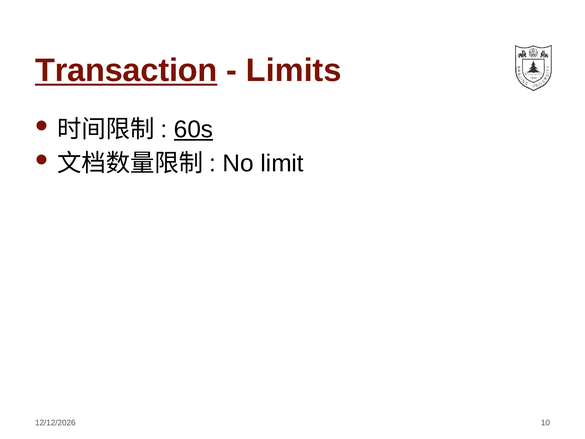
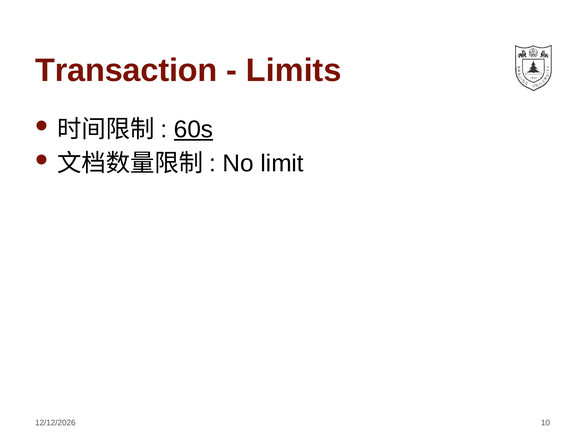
Transaction underline: present -> none
